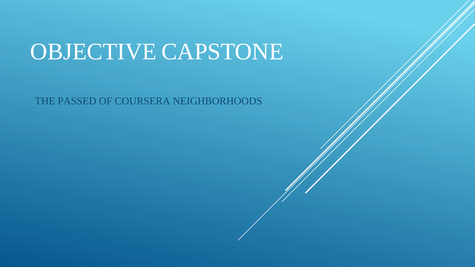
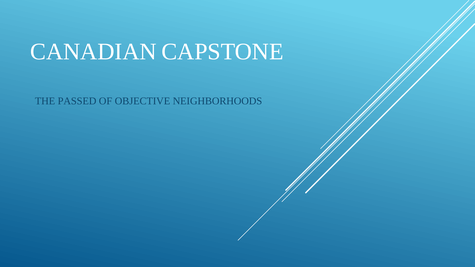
OBJECTIVE: OBJECTIVE -> CANADIAN
COURSERA: COURSERA -> OBJECTIVE
